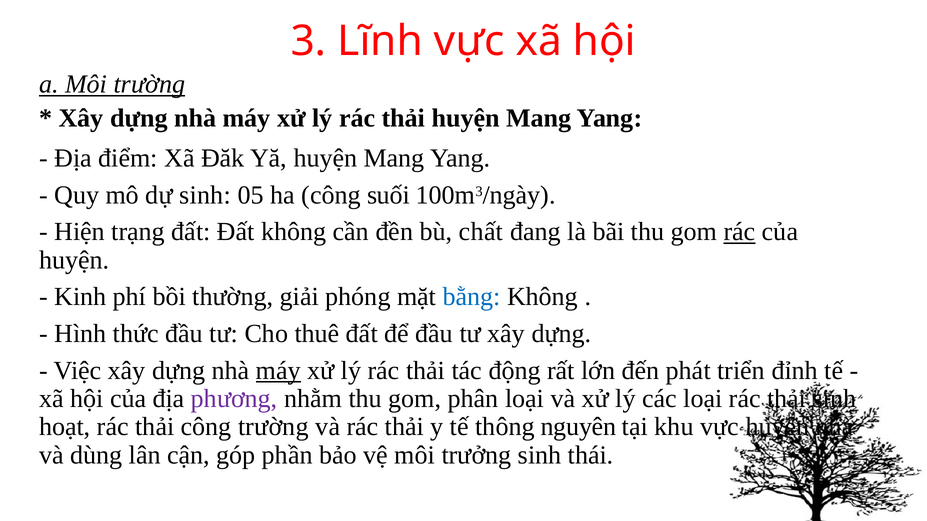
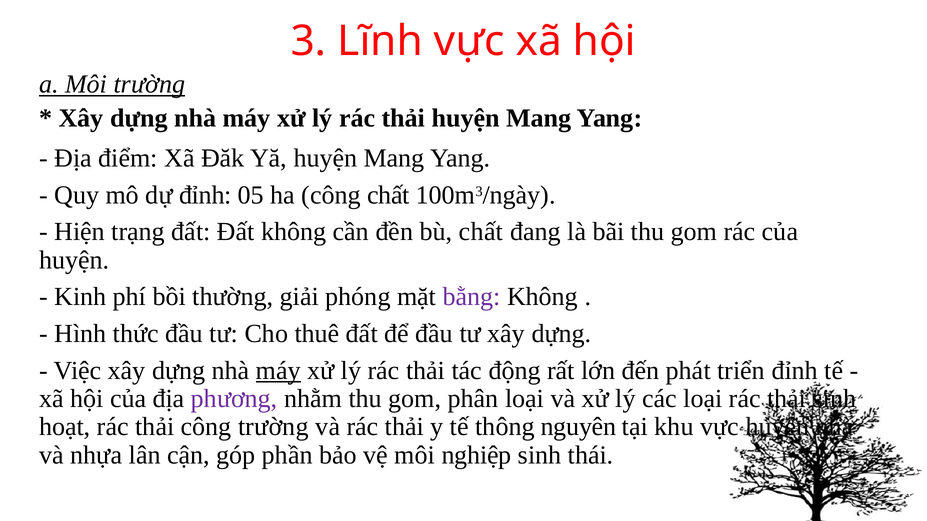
dự sinh: sinh -> đỉnh
công suối: suối -> chất
rác at (739, 232) underline: present -> none
bằng colour: blue -> purple
dùng: dùng -> nhựa
trưởng: trưởng -> nghiệp
